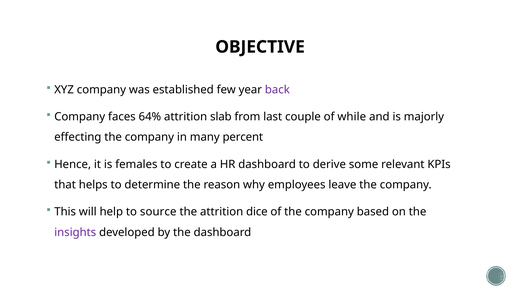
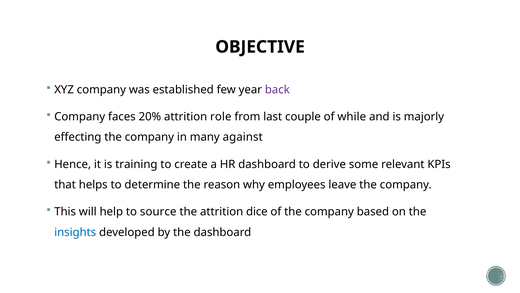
64%: 64% -> 20%
slab: slab -> role
percent: percent -> against
females: females -> training
insights colour: purple -> blue
